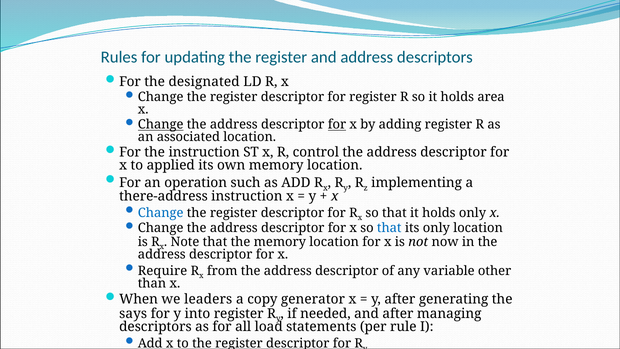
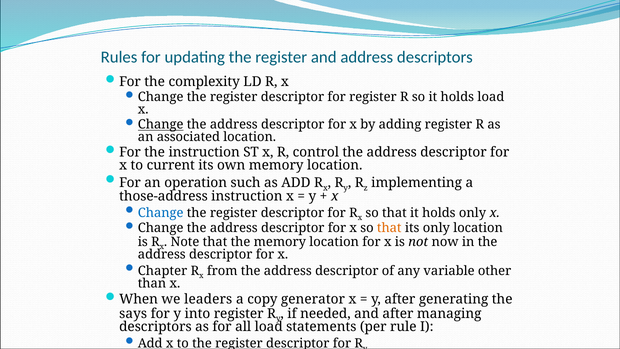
designated: designated -> complexity
holds area: area -> load
for at (337, 125) underline: present -> none
applied: applied -> current
there-address: there-address -> those-address
that at (389, 228) colour: blue -> orange
Require: Require -> Chapter
